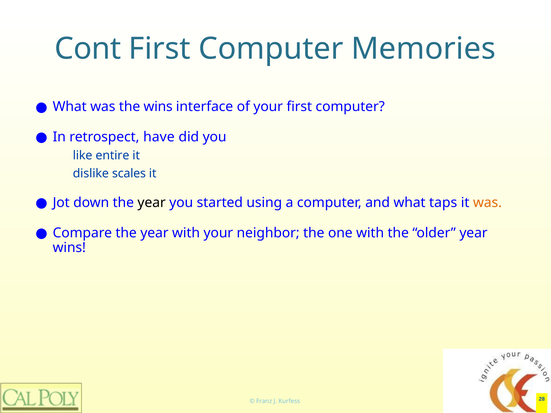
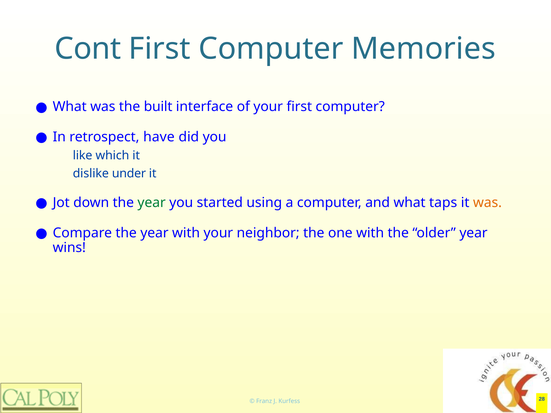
the wins: wins -> built
entire: entire -> which
scales: scales -> under
year at (152, 203) colour: black -> green
